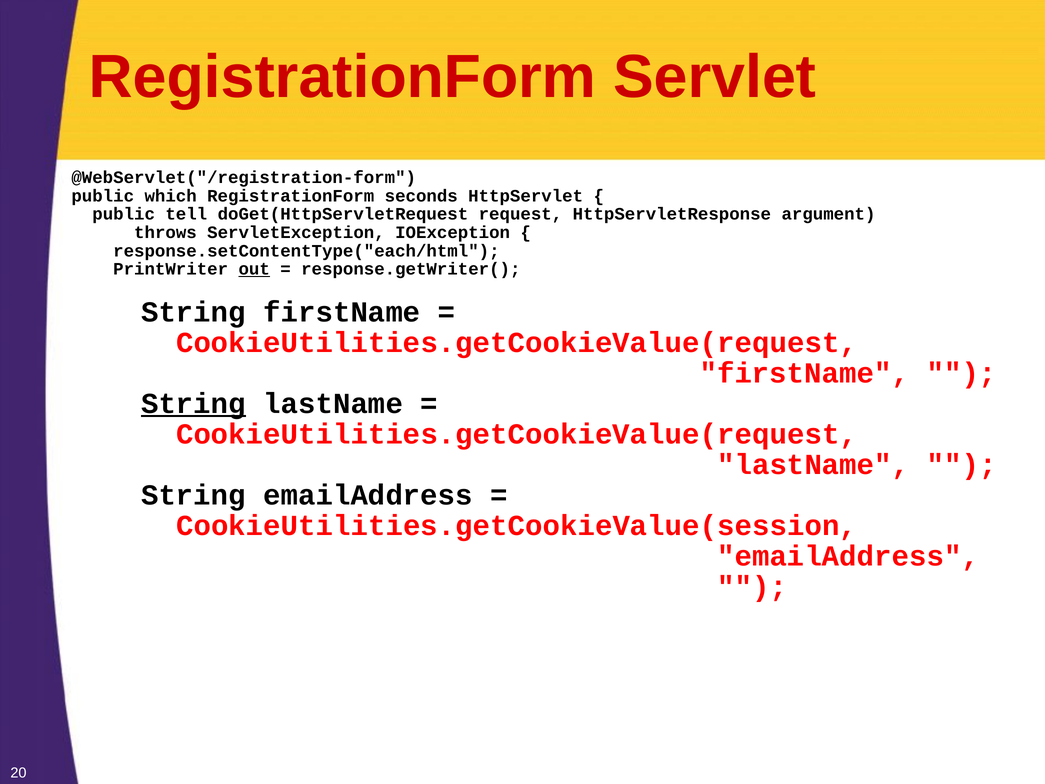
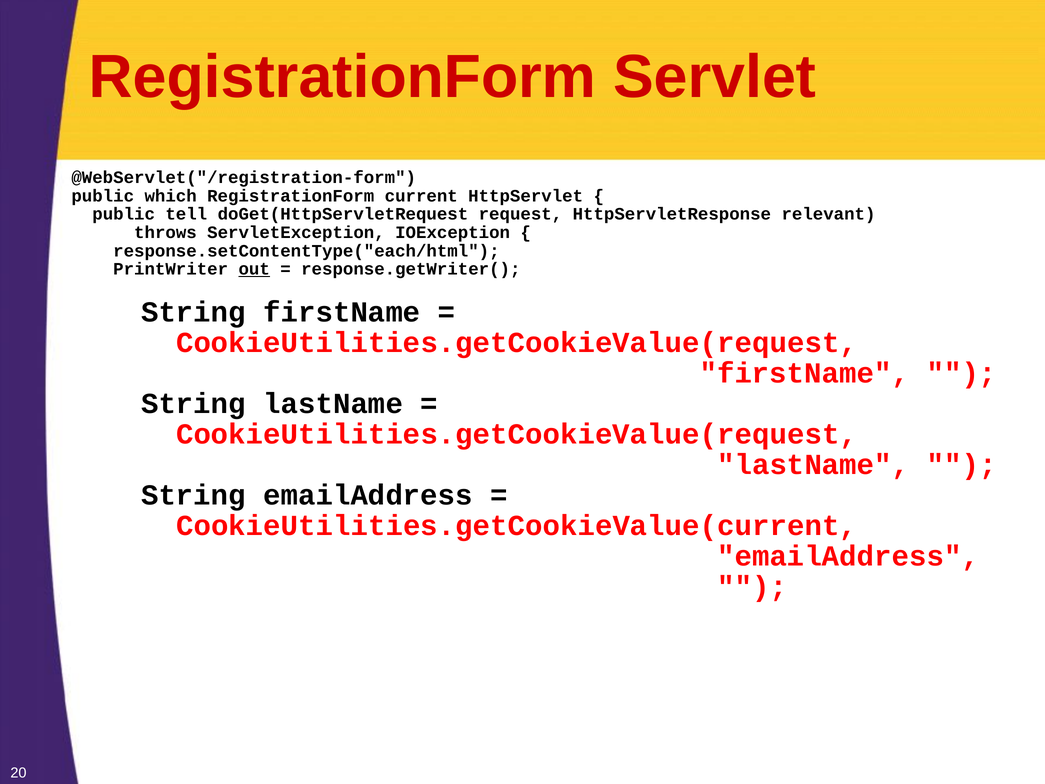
seconds: seconds -> current
argument: argument -> relevant
String at (193, 403) underline: present -> none
CookieUtilities.getCookieValue(session: CookieUtilities.getCookieValue(session -> CookieUtilities.getCookieValue(current
